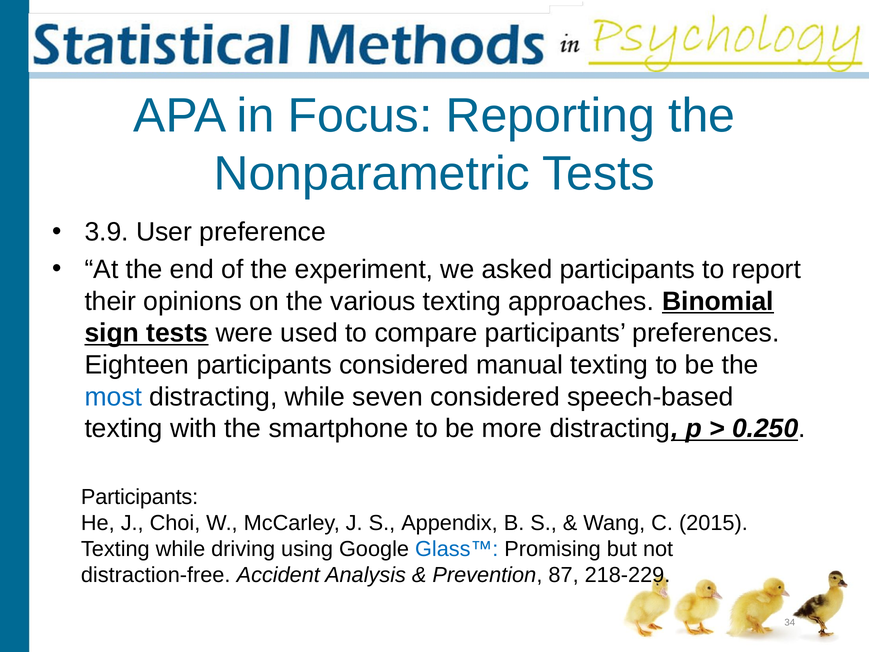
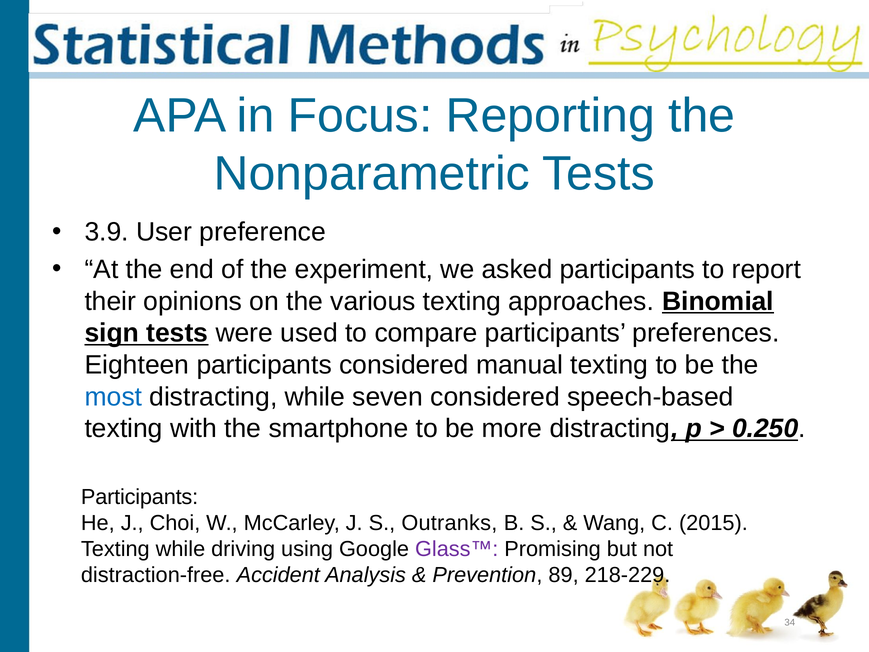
Appendix: Appendix -> Outranks
Glass™ colour: blue -> purple
87: 87 -> 89
